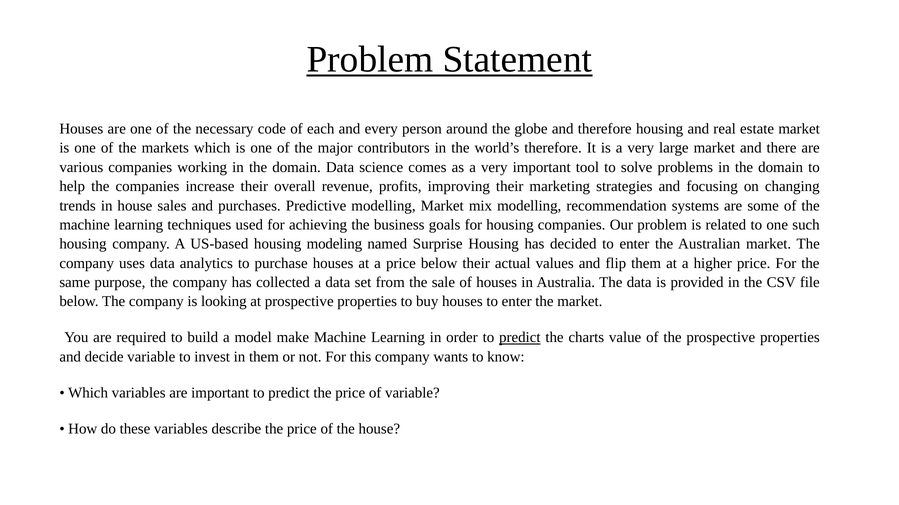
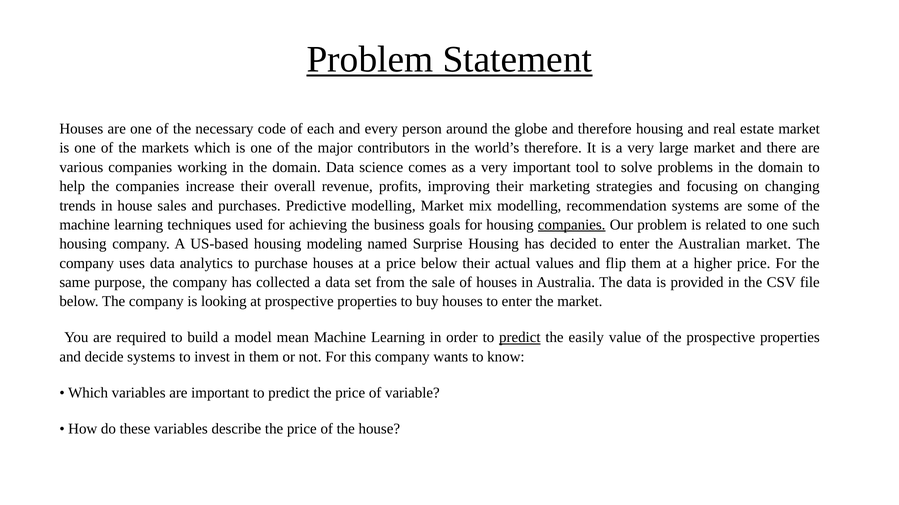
companies at (572, 225) underline: none -> present
make: make -> mean
charts: charts -> easily
decide variable: variable -> systems
